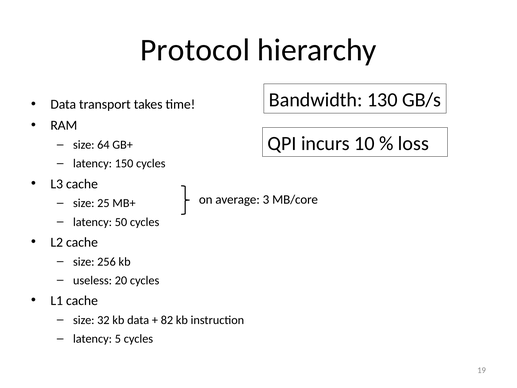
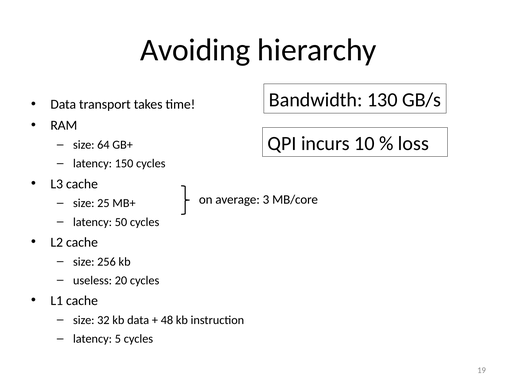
Protocol: Protocol -> Avoiding
82: 82 -> 48
